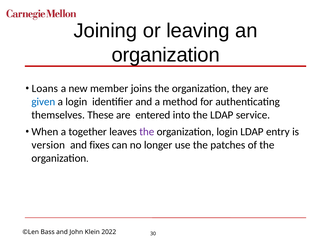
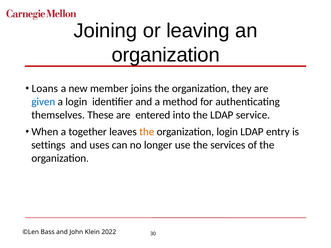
the at (147, 132) colour: purple -> orange
version: version -> settings
fixes: fixes -> uses
patches: patches -> services
